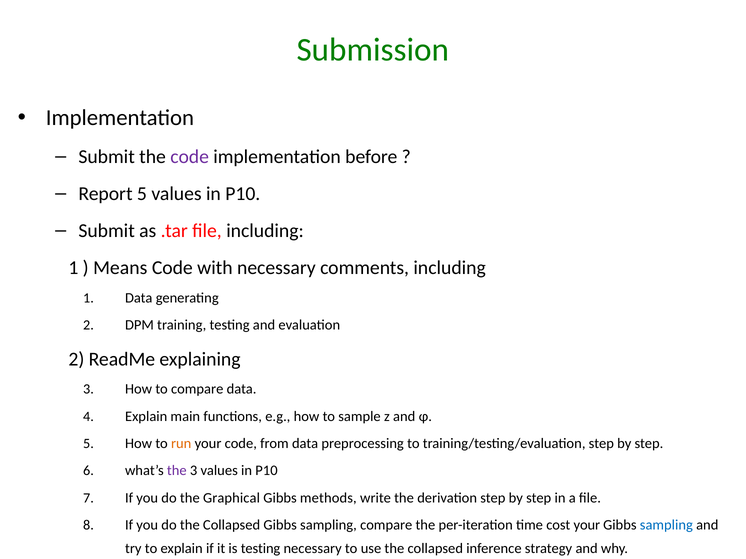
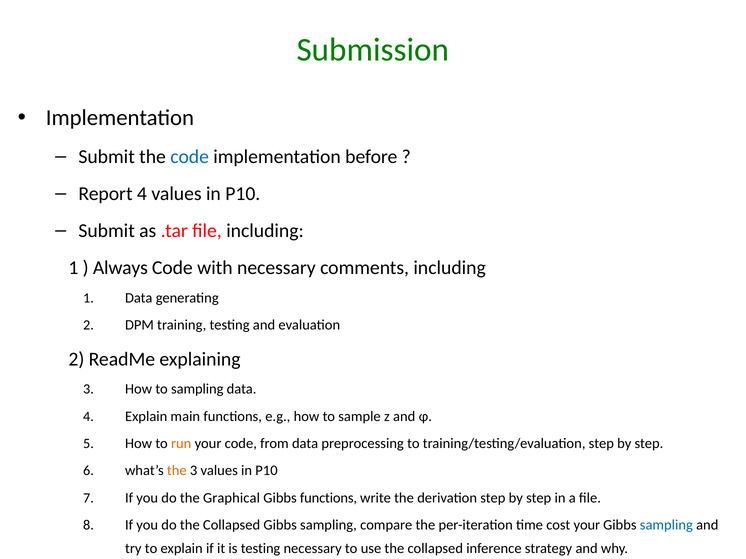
code at (190, 157) colour: purple -> blue
Report 5: 5 -> 4
Means: Means -> Always
to compare: compare -> sampling
the at (177, 471) colour: purple -> orange
Gibbs methods: methods -> functions
